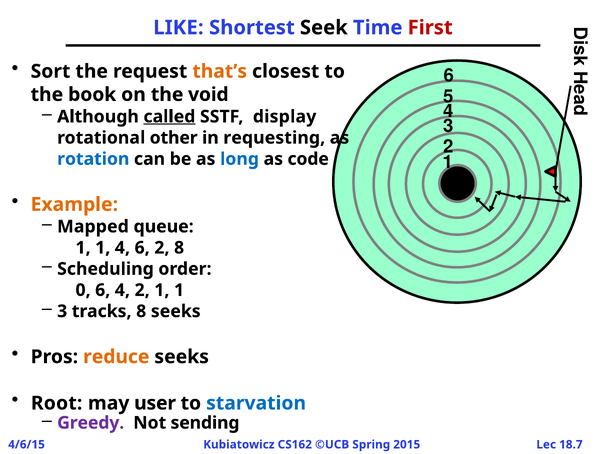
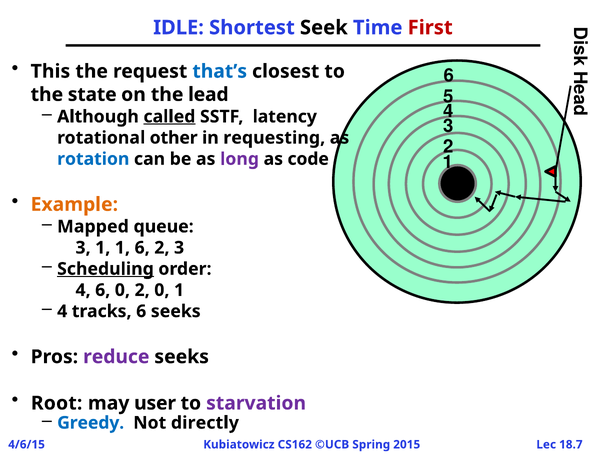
LIKE: LIKE -> IDLE
Sort: Sort -> This
that’s colour: orange -> blue
book: book -> state
void: void -> lead
display: display -> latency
long colour: blue -> purple
1 at (83, 248): 1 -> 3
1 4: 4 -> 1
6 2 8: 8 -> 3
Scheduling underline: none -> present
0 at (83, 290): 0 -> 4
6 4: 4 -> 0
2 1: 1 -> 0
3 at (62, 312): 3 -> 4
tracks 8: 8 -> 6
reduce colour: orange -> purple
starvation colour: blue -> purple
Greedy colour: purple -> blue
sending: sending -> directly
